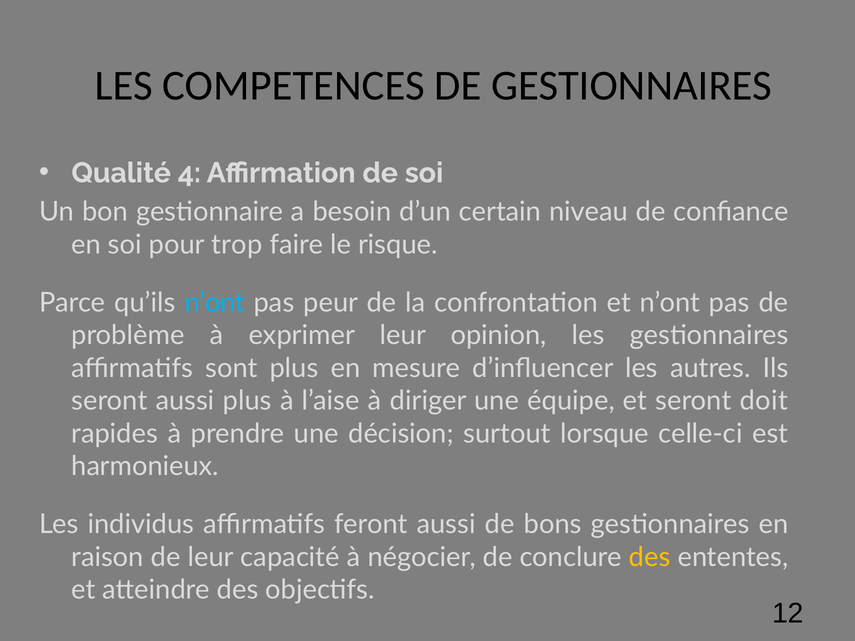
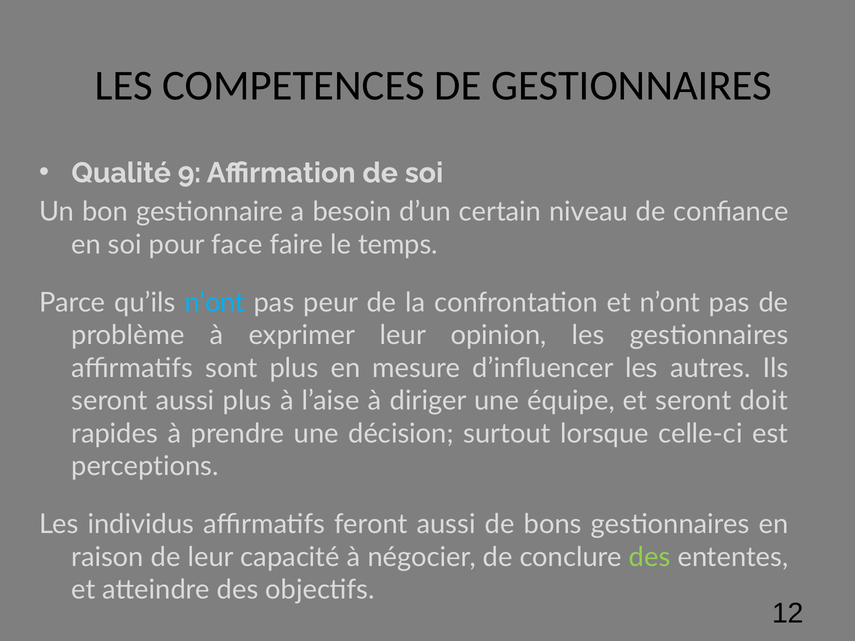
4: 4 -> 9
trop: trop -> face
risque: risque -> temps
harmonieux: harmonieux -> perceptions
des at (650, 557) colour: yellow -> light green
